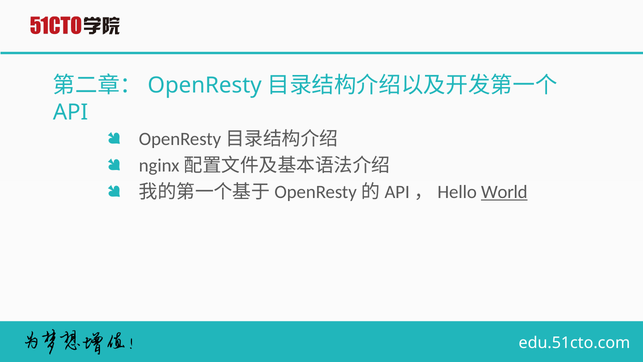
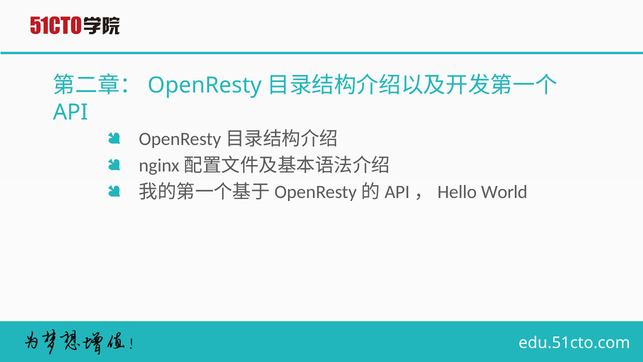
World underline: present -> none
